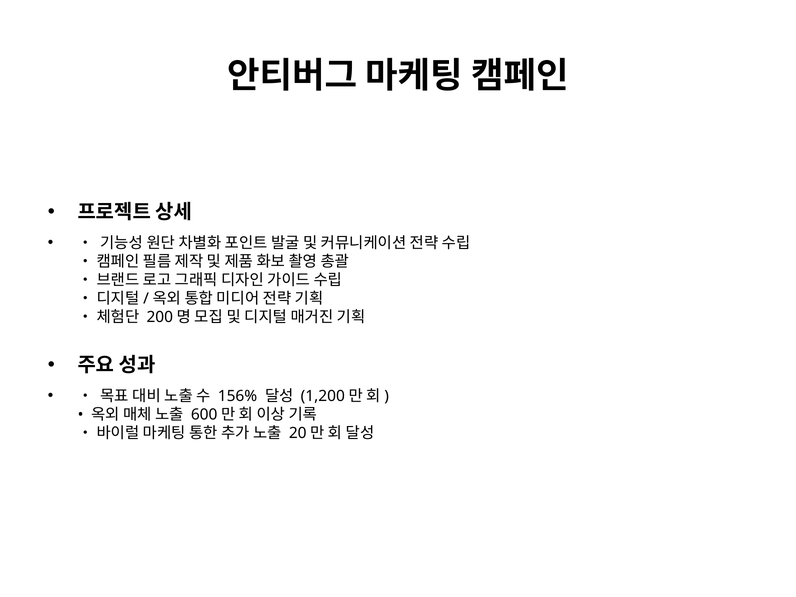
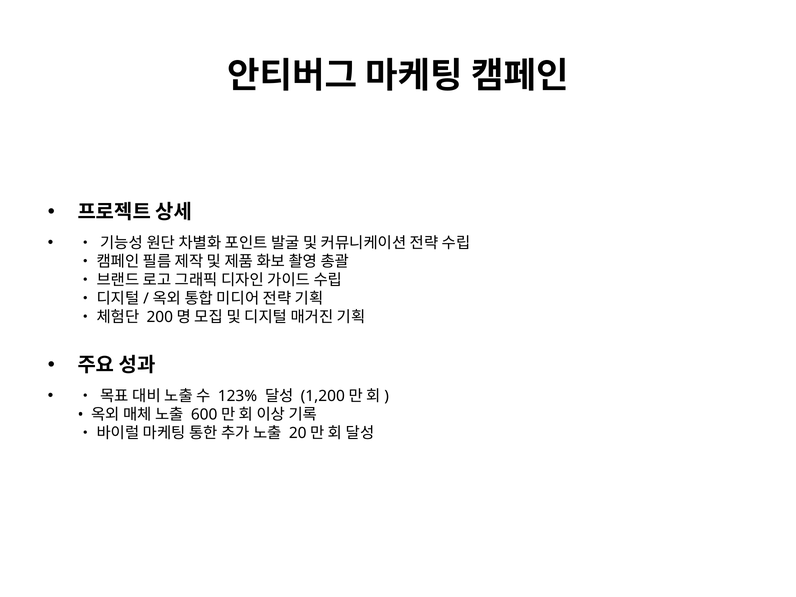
156%: 156% -> 123%
